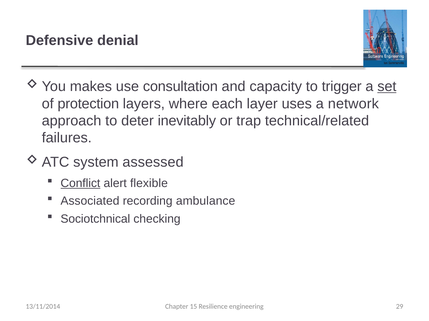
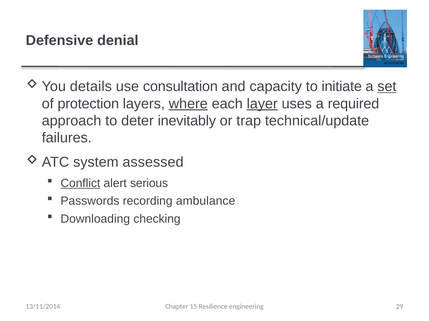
makes: makes -> details
trigger: trigger -> initiate
where underline: none -> present
layer underline: none -> present
network: network -> required
technical/related: technical/related -> technical/update
flexible: flexible -> serious
Associated: Associated -> Passwords
Sociotchnical: Sociotchnical -> Downloading
